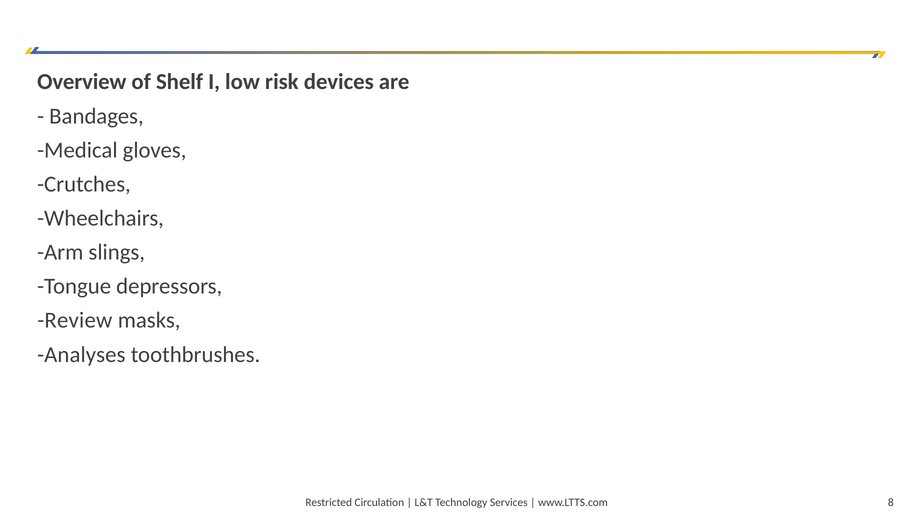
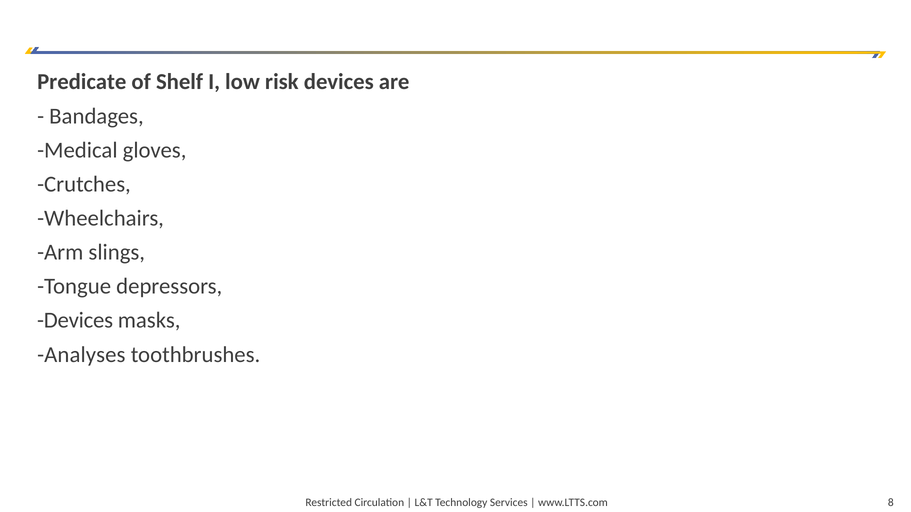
Overview: Overview -> Predicate
Review at (75, 321): Review -> Devices
